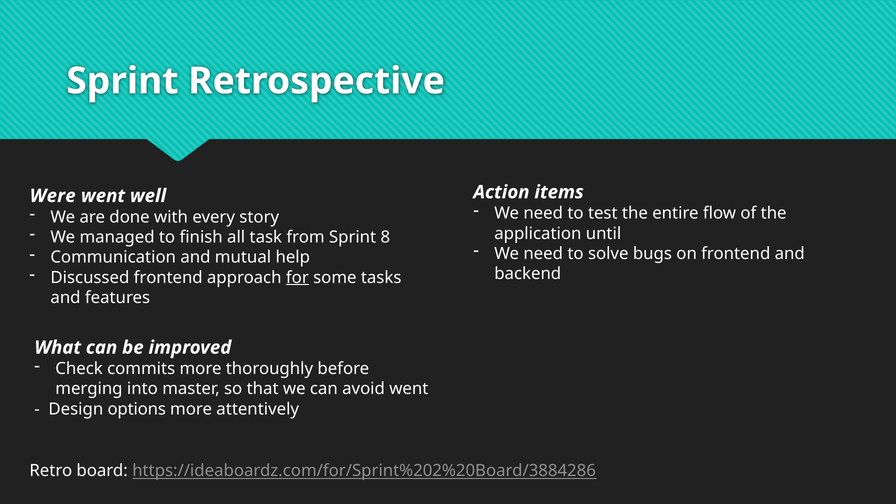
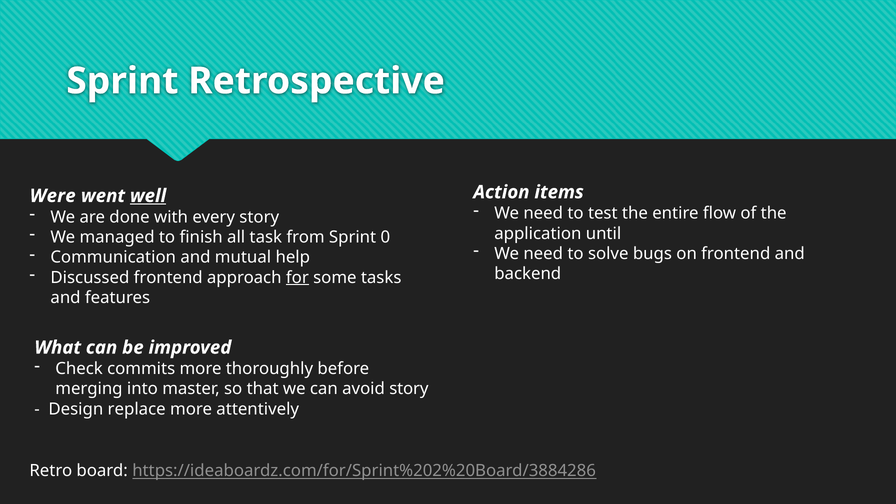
well underline: none -> present
8: 8 -> 0
avoid went: went -> story
options: options -> replace
